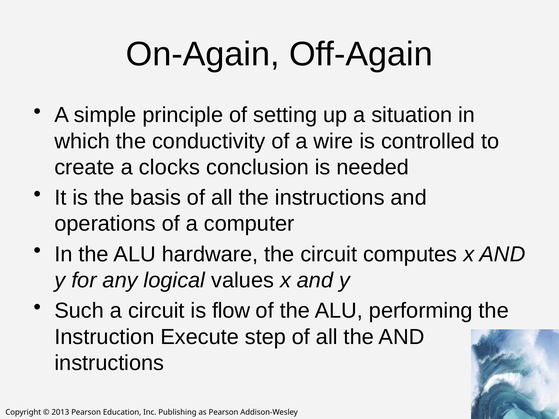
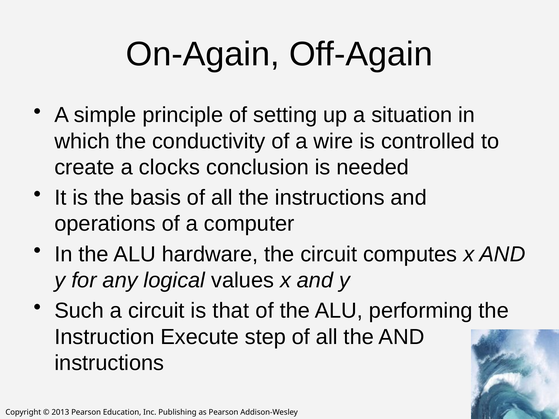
flow: flow -> that
